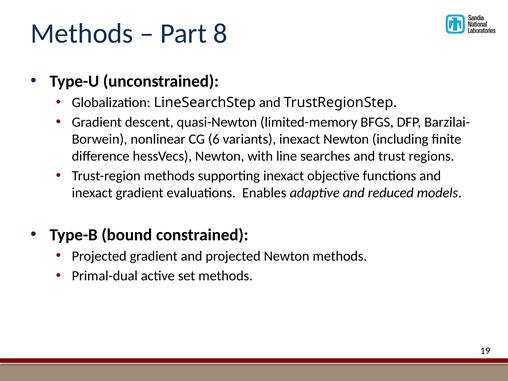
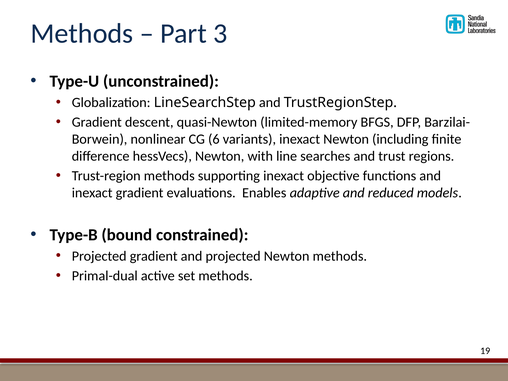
8: 8 -> 3
